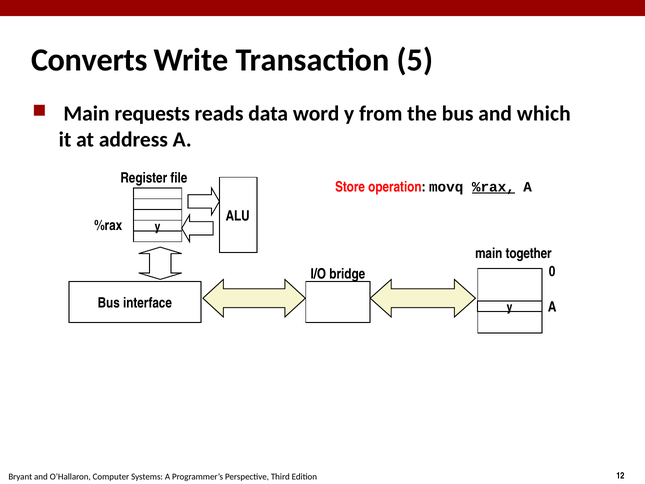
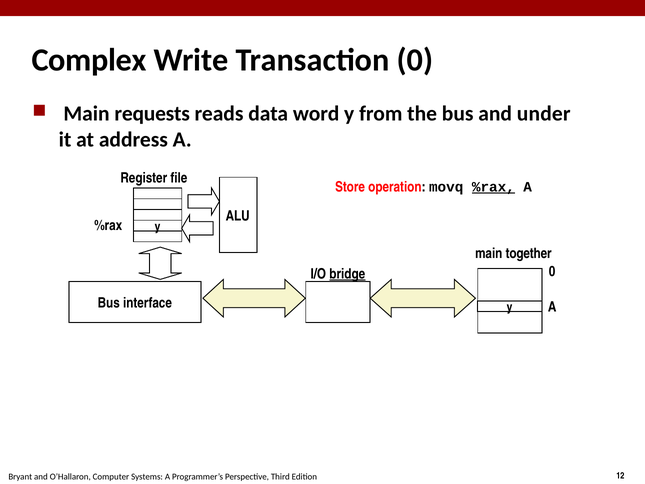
Converts: Converts -> Complex
Transaction 5: 5 -> 0
which: which -> under
bridge underline: none -> present
